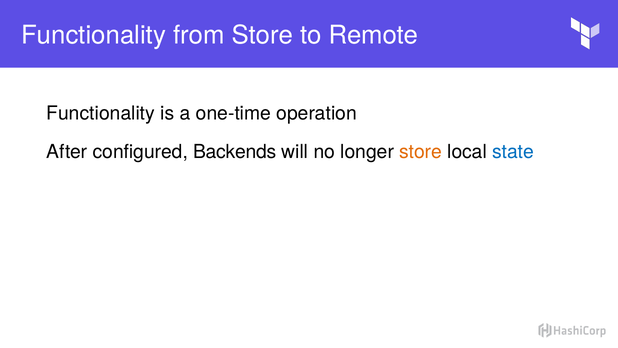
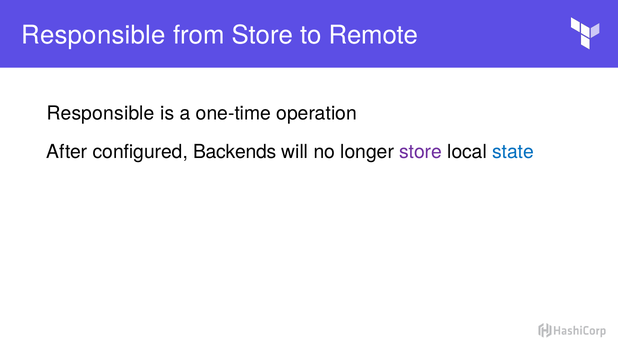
Functionality at (94, 35): Functionality -> Responsible
Functionality at (101, 113): Functionality -> Responsible
store at (421, 151) colour: orange -> purple
